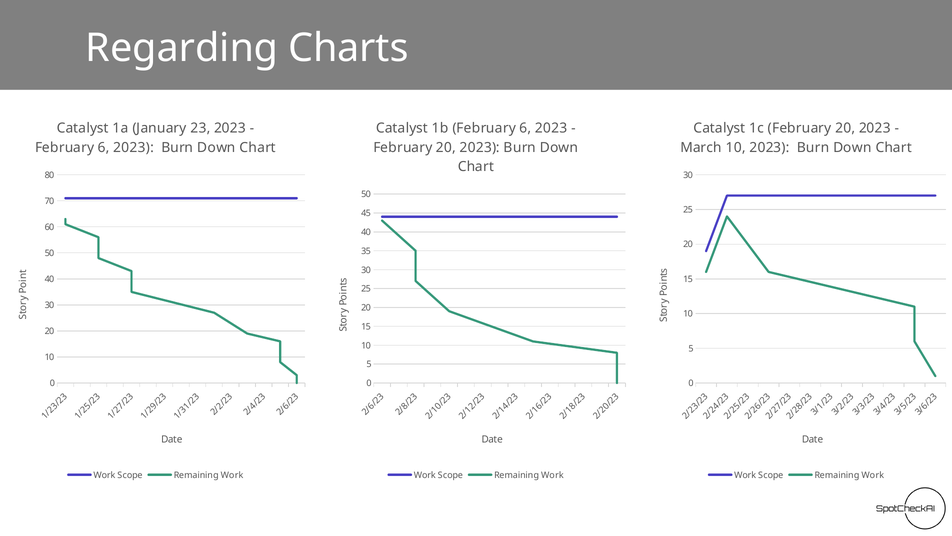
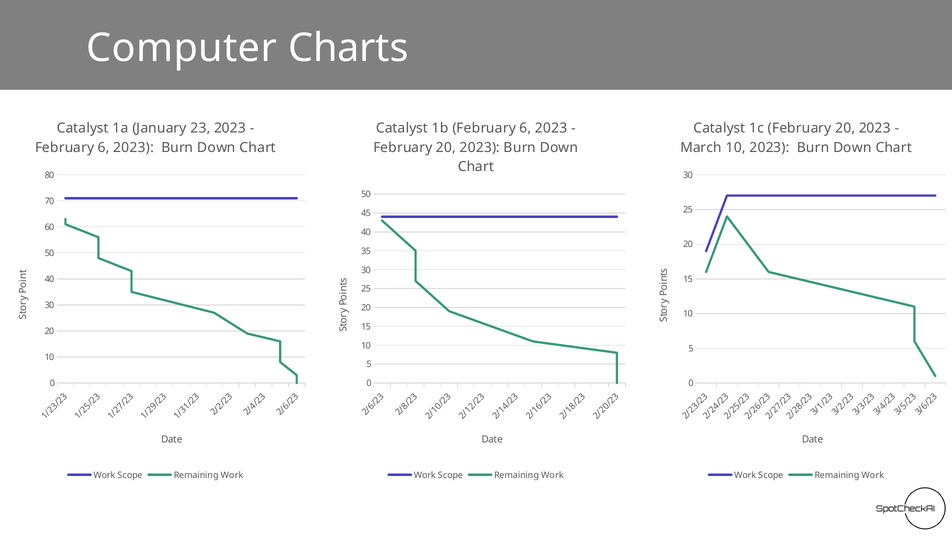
Regarding: Regarding -> Computer
